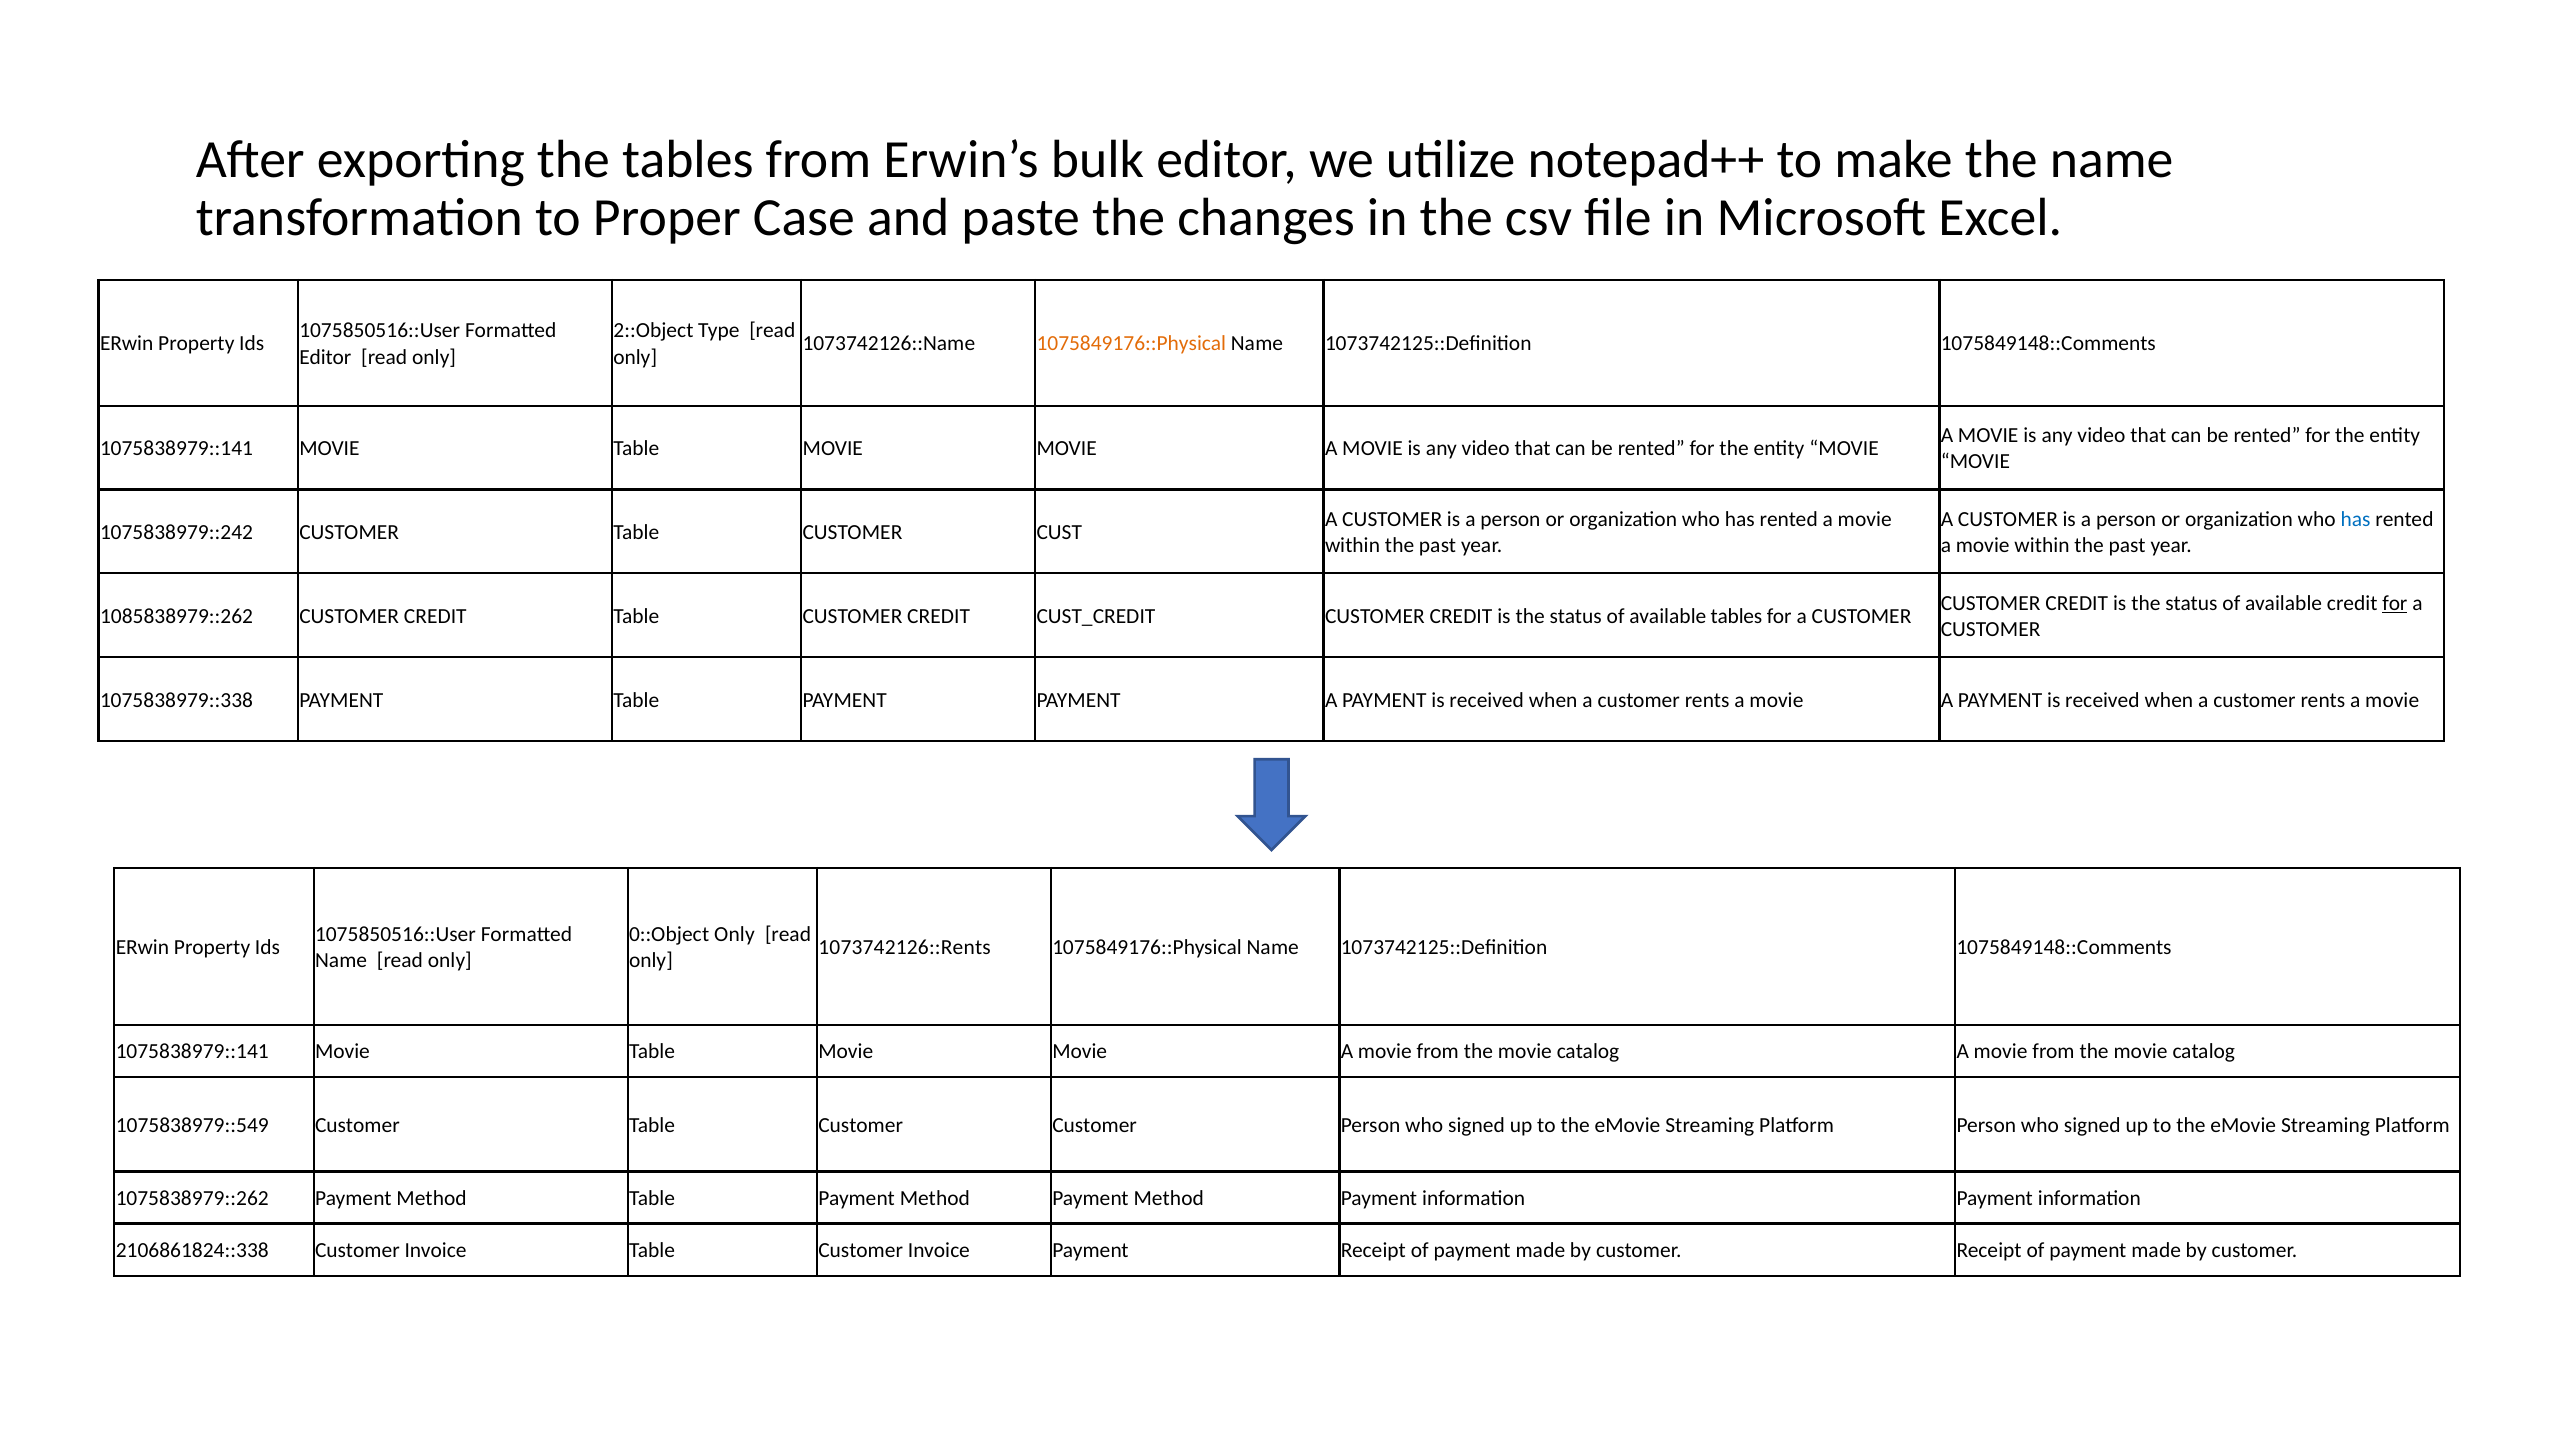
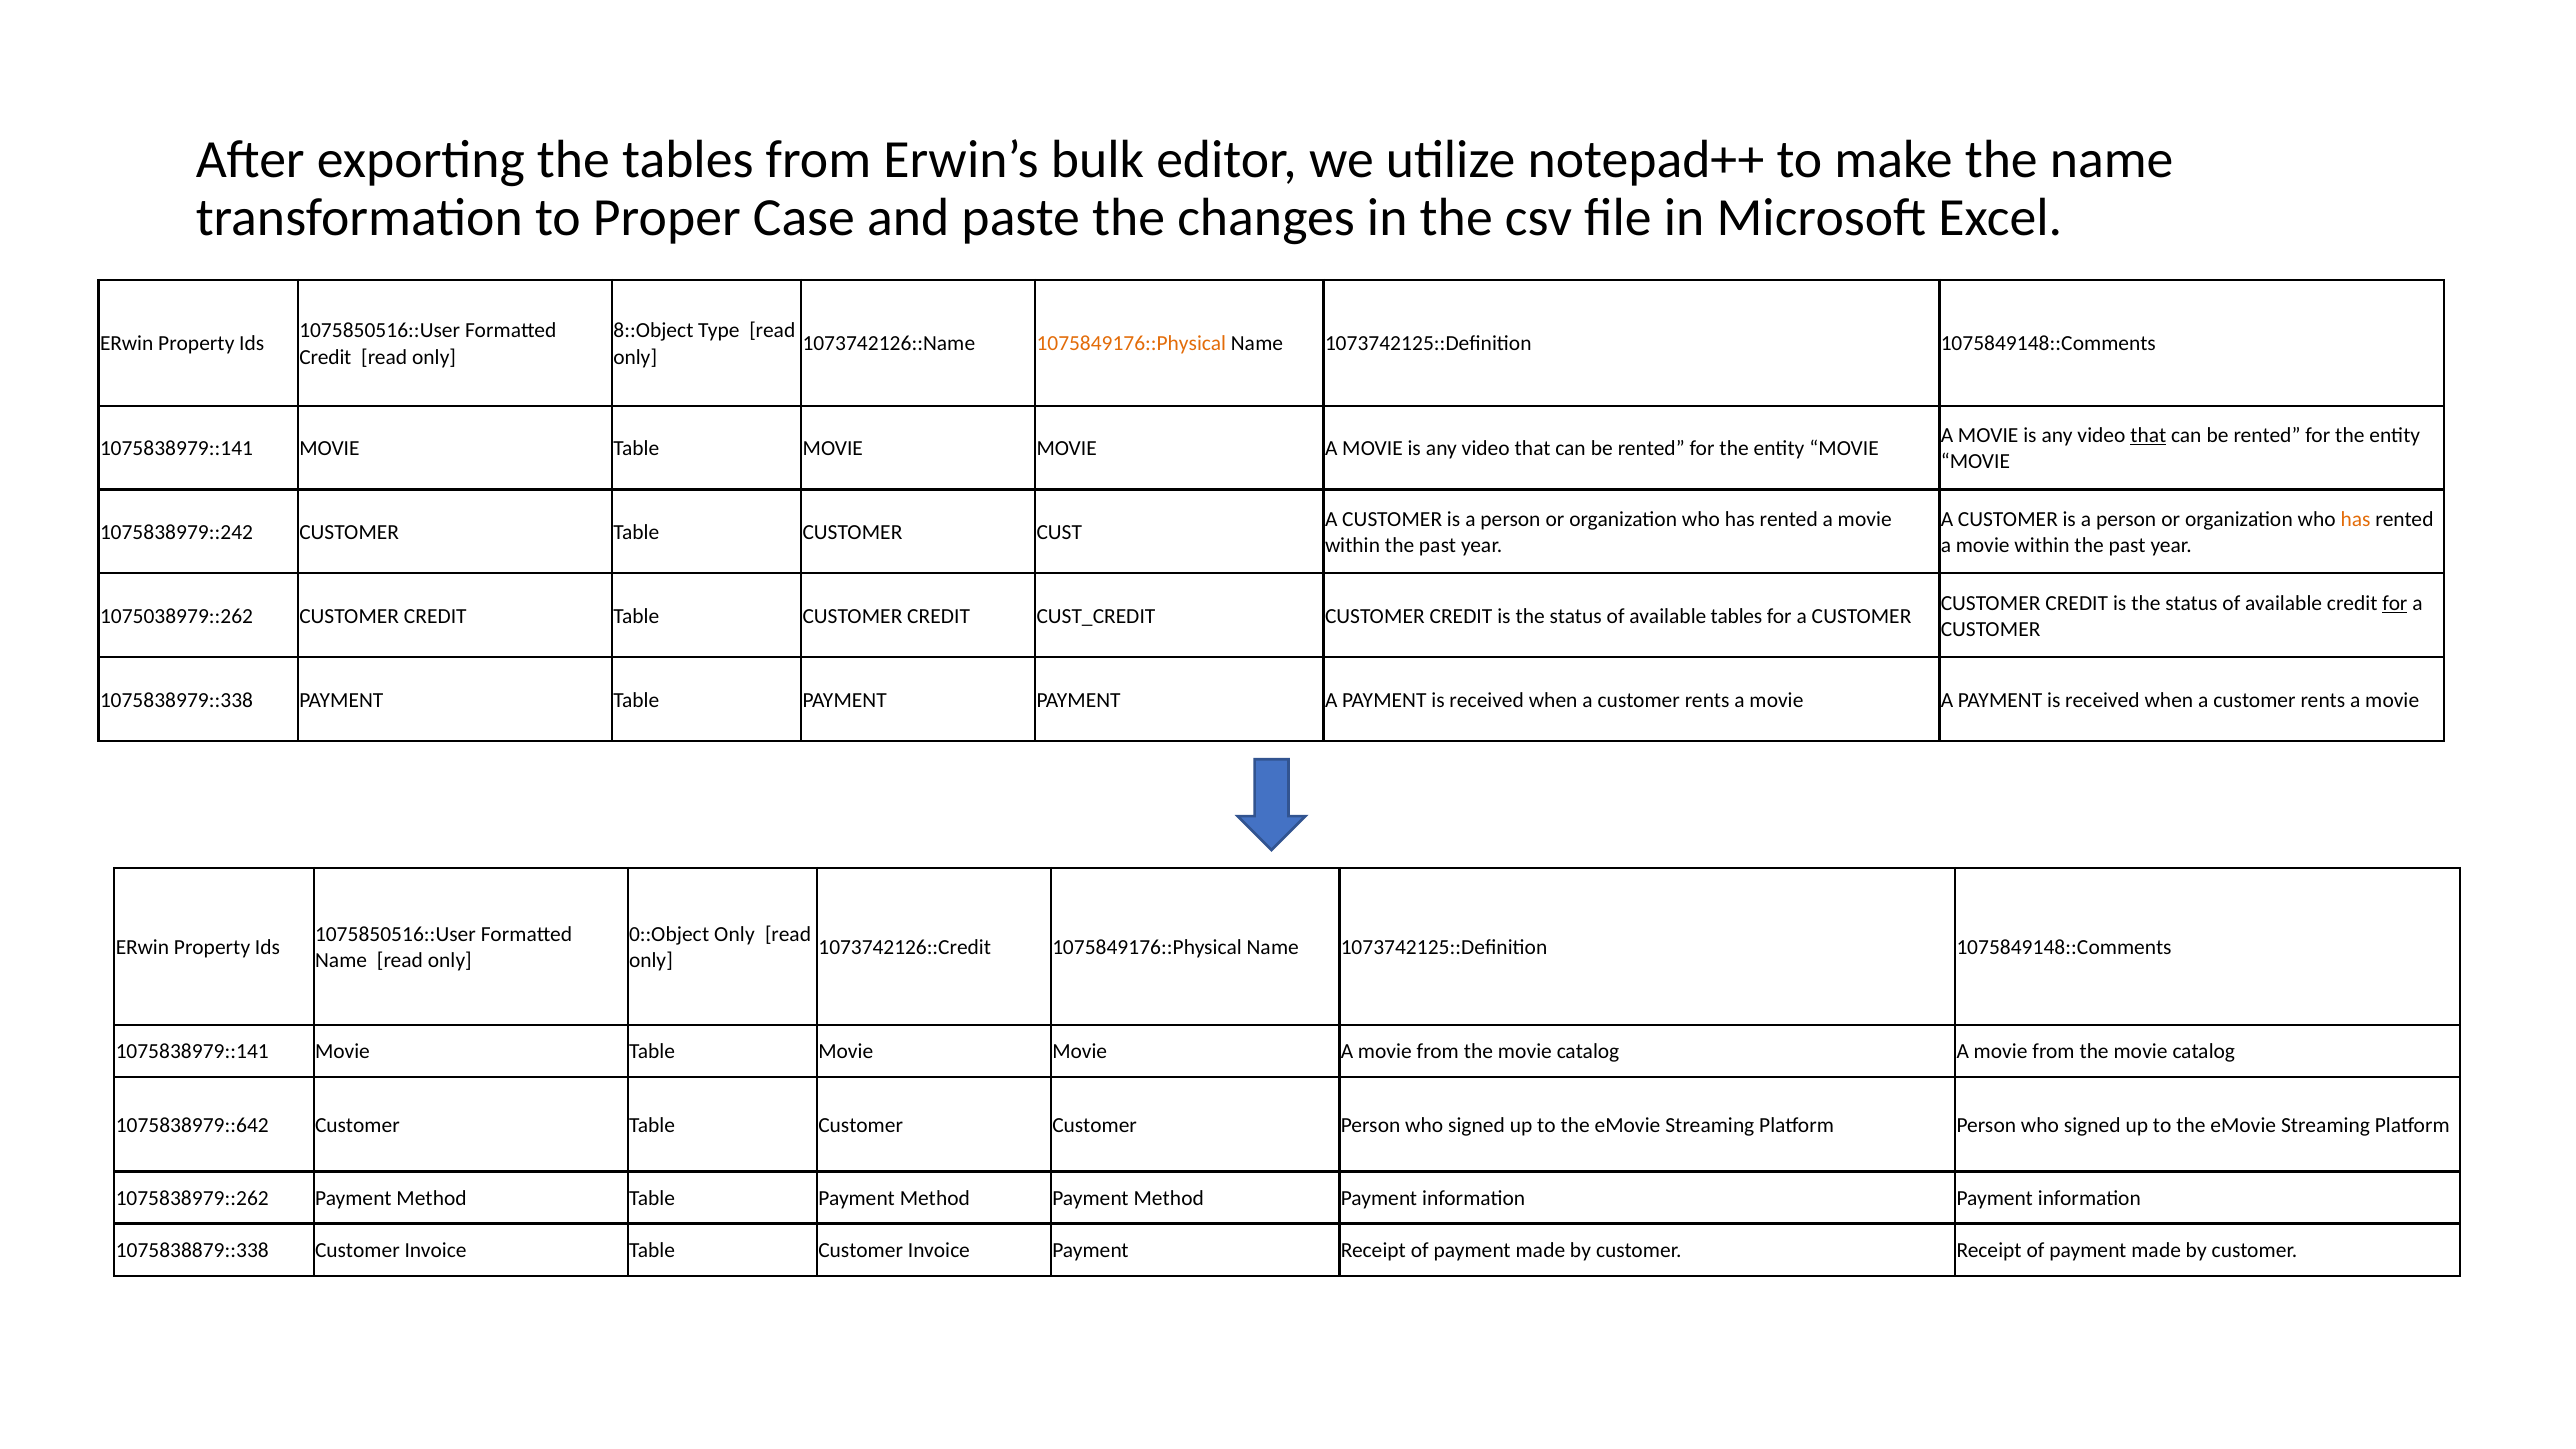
2::Object: 2::Object -> 8::Object
Editor at (325, 357): Editor -> Credit
that at (2148, 435) underline: none -> present
has at (2356, 519) colour: blue -> orange
1085838979::262: 1085838979::262 -> 1075038979::262
1073742126::Rents: 1073742126::Rents -> 1073742126::Credit
1075838979::549: 1075838979::549 -> 1075838979::642
2106861824::338: 2106861824::338 -> 1075838879::338
